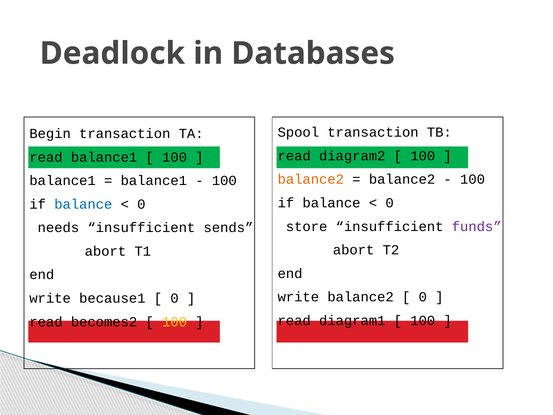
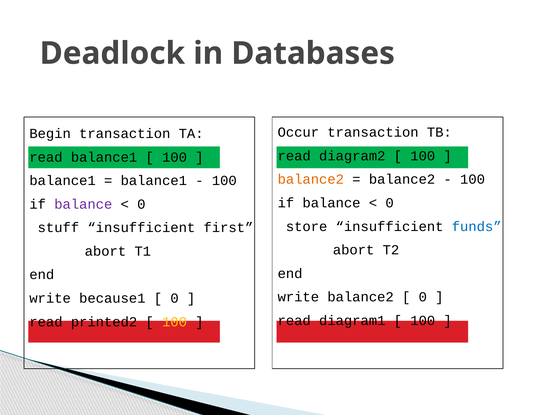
Spool: Spool -> Occur
balance at (83, 204) colour: blue -> purple
funds colour: purple -> blue
needs: needs -> stuff
sends: sends -> first
becomes2: becomes2 -> printed2
